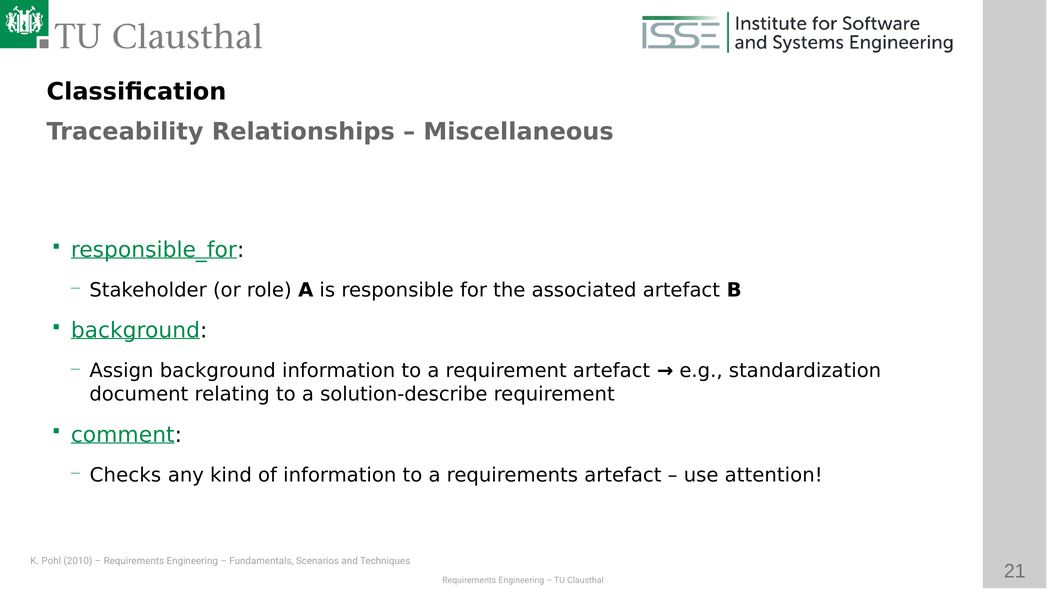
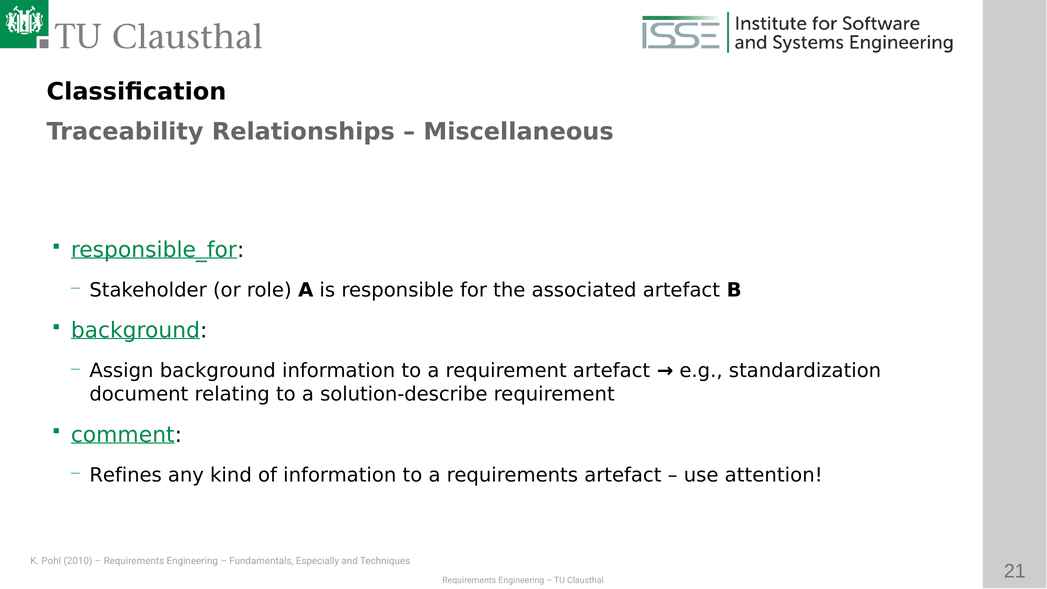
Checks: Checks -> Refines
Scenarios: Scenarios -> Especially
